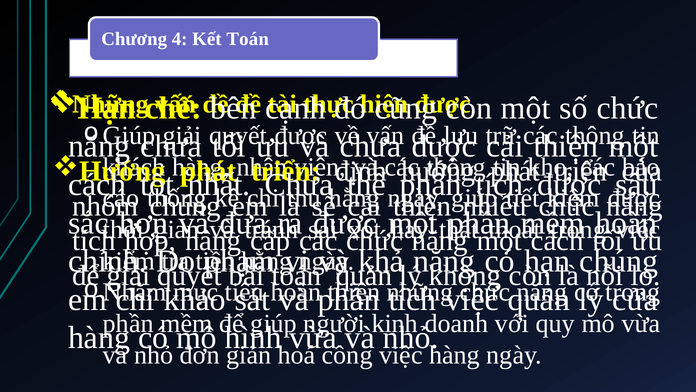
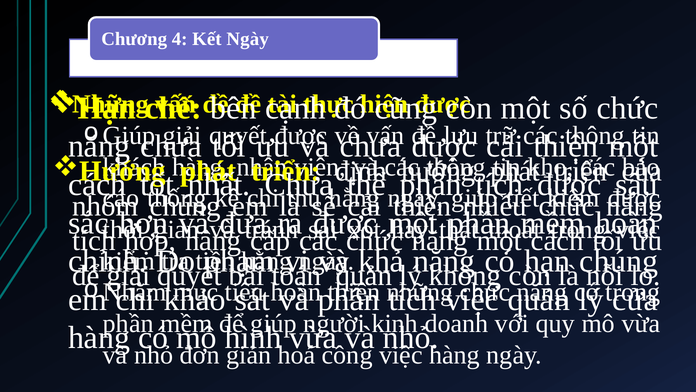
Kết Toán: Toán -> Ngày
